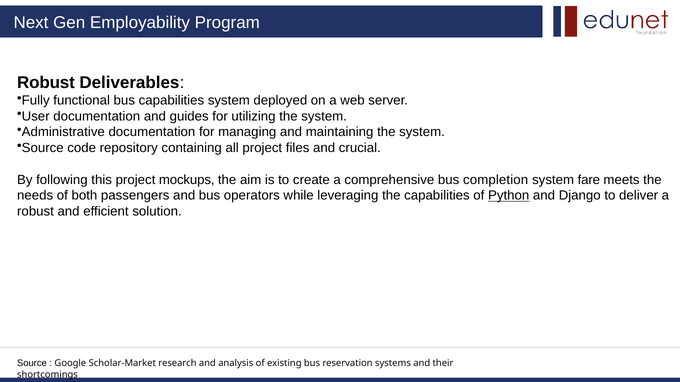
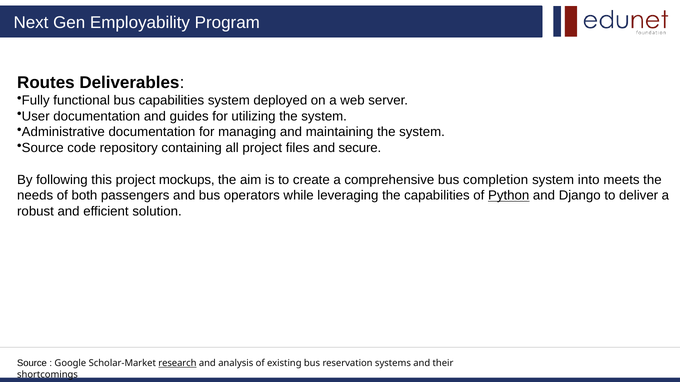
Robust at (46, 83): Robust -> Routes
crucial: crucial -> secure
fare: fare -> into
research underline: none -> present
